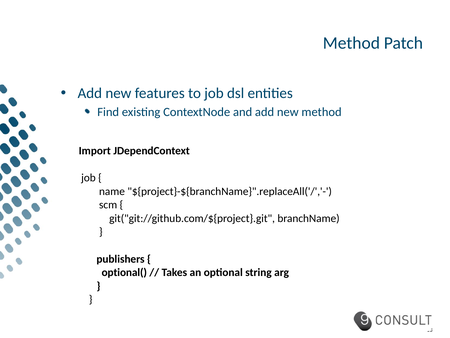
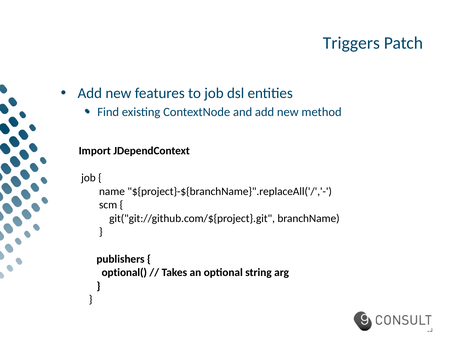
Method at (351, 43): Method -> Triggers
